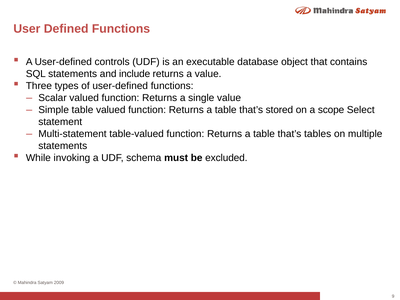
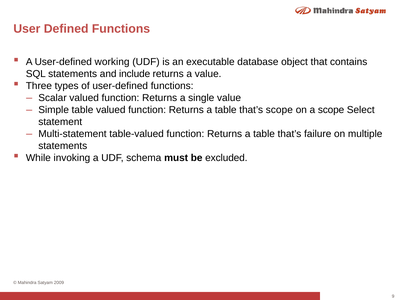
controls: controls -> working
that’s stored: stored -> scope
tables: tables -> failure
